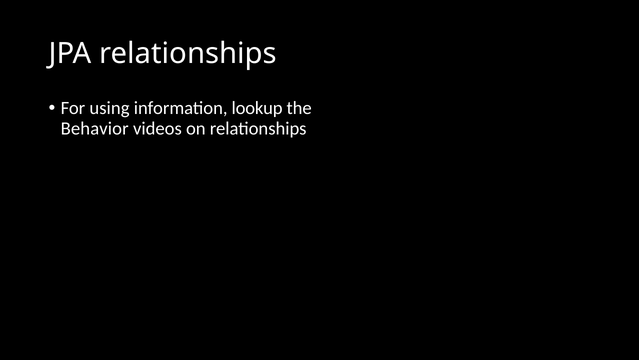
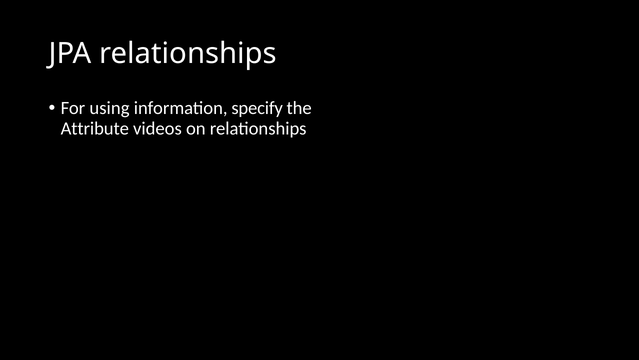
lookup: lookup -> specify
Behavior: Behavior -> Attribute
